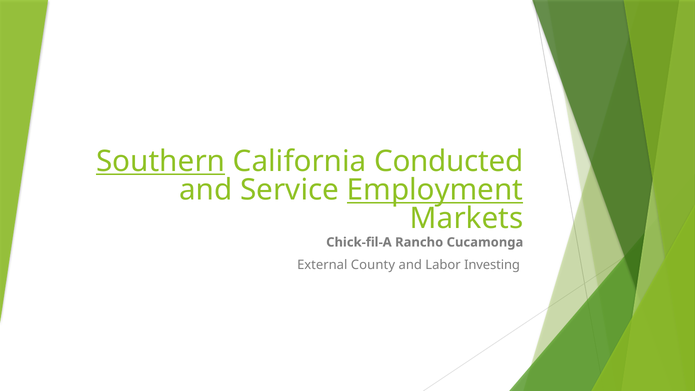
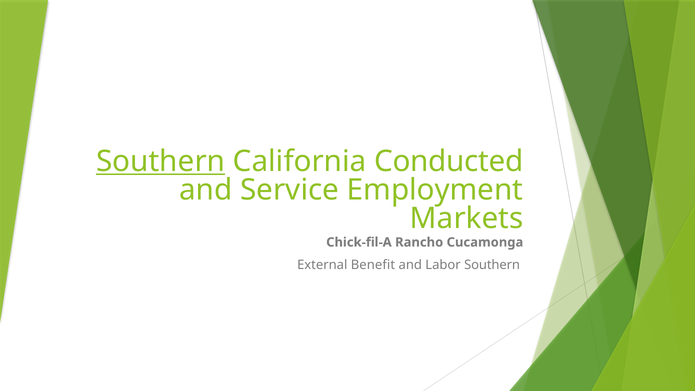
Employment underline: present -> none
County: County -> Benefit
Labor Investing: Investing -> Southern
